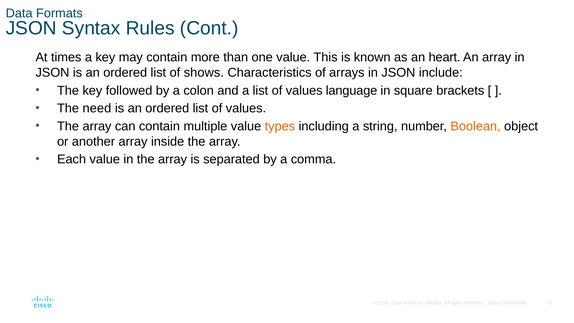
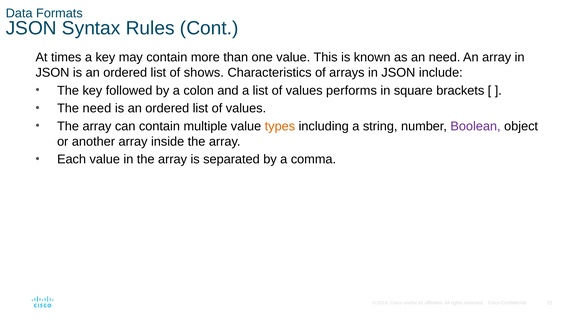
an heart: heart -> need
language: language -> performs
Boolean colour: orange -> purple
